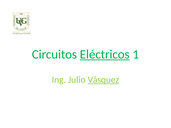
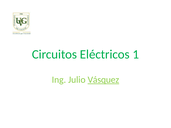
Eléctricos underline: present -> none
